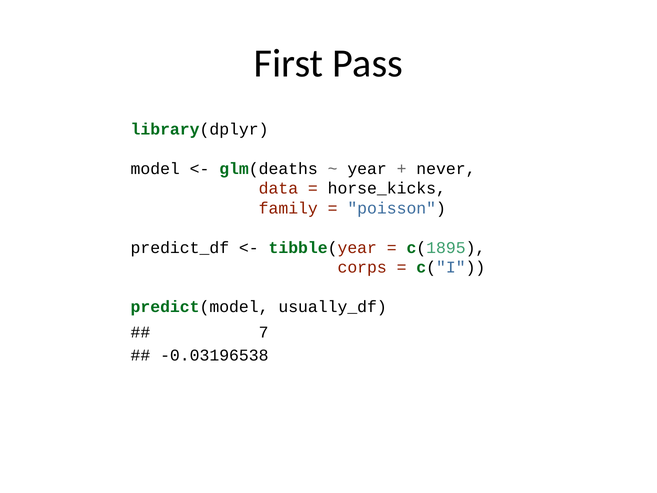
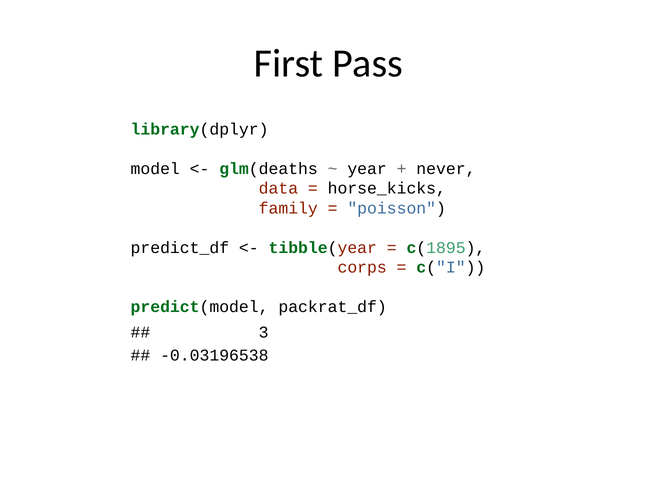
usually_df: usually_df -> packrat_df
7: 7 -> 3
